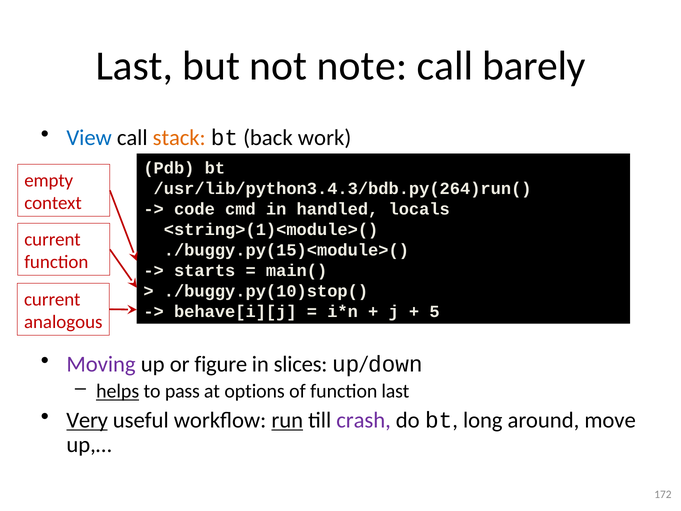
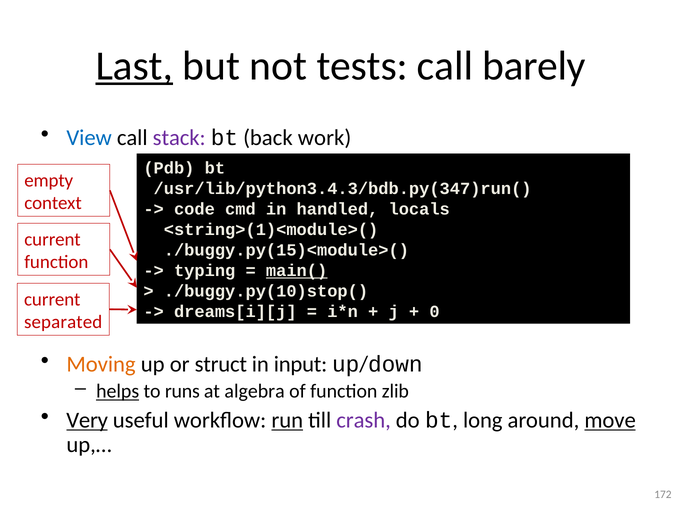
Last at (134, 66) underline: none -> present
note: note -> tests
stack colour: orange -> purple
/usr/lib/python3.4.3/bdb.py(264)run(: /usr/lib/python3.4.3/bdb.py(264)run( -> /usr/lib/python3.4.3/bdb.py(347)run(
starts: starts -> typing
main( underline: none -> present
behave[i][j: behave[i][j -> dreams[i][j
5: 5 -> 0
analogous: analogous -> separated
Moving colour: purple -> orange
figure: figure -> struct
slices: slices -> input
pass: pass -> runs
options: options -> algebra
function last: last -> zlib
move underline: none -> present
